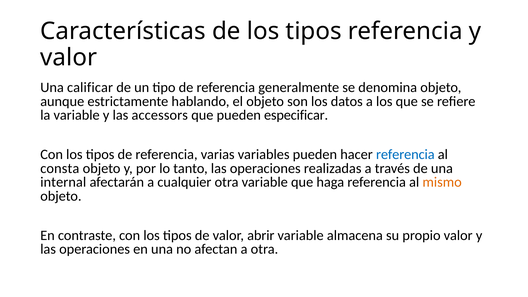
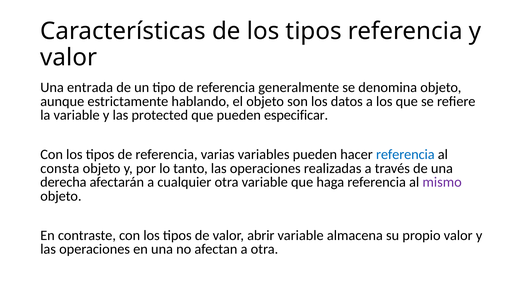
calificar: calificar -> entrada
accessors: accessors -> protected
internal: internal -> derecha
mismo colour: orange -> purple
